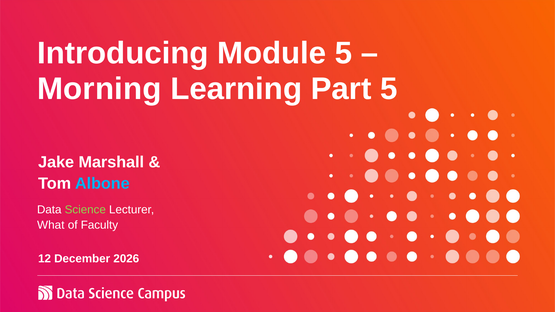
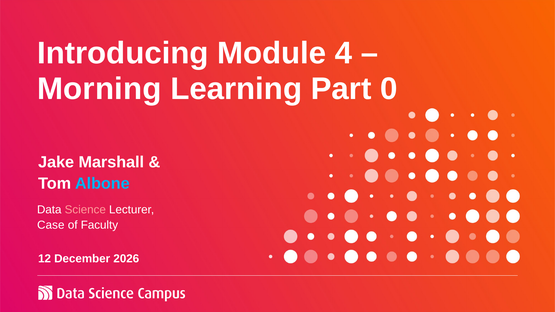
Module 5: 5 -> 4
Part 5: 5 -> 0
Science colour: light green -> pink
What: What -> Case
